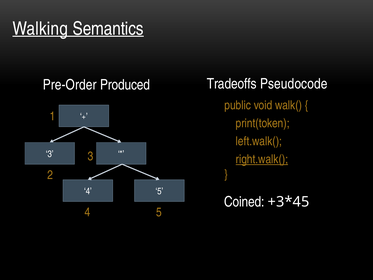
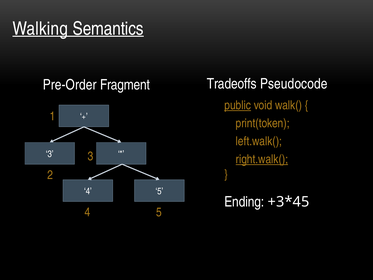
Produced: Produced -> Fragment
public underline: none -> present
Coined: Coined -> Ending
